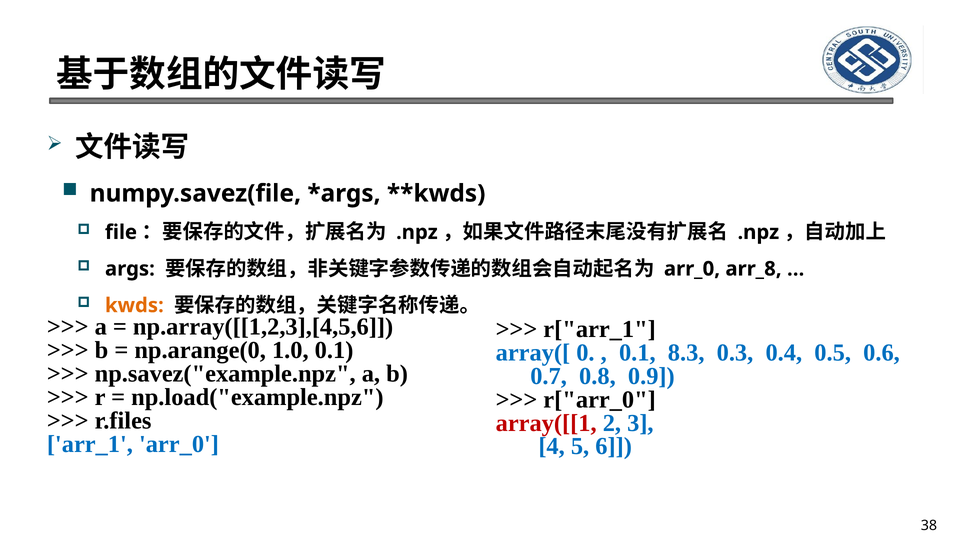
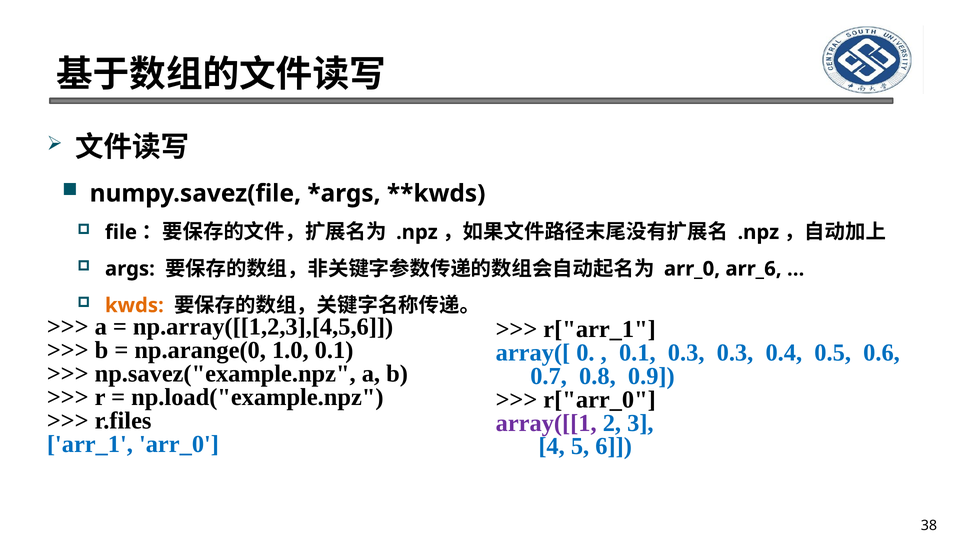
arr_8: arr_8 -> arr_6
0.1 8.3: 8.3 -> 0.3
array([[1 colour: red -> purple
